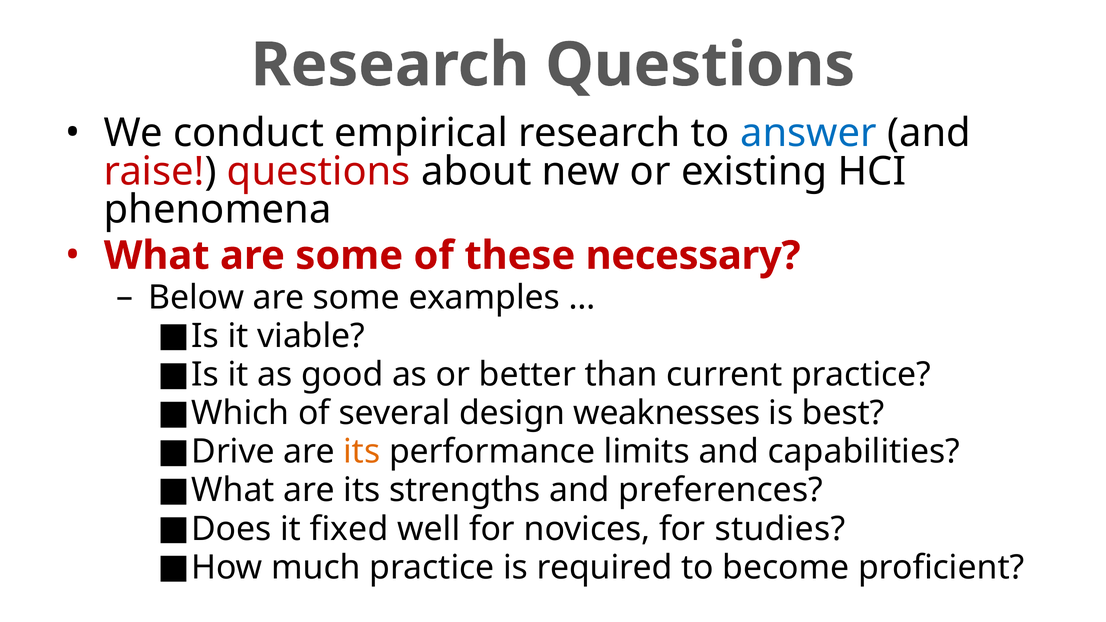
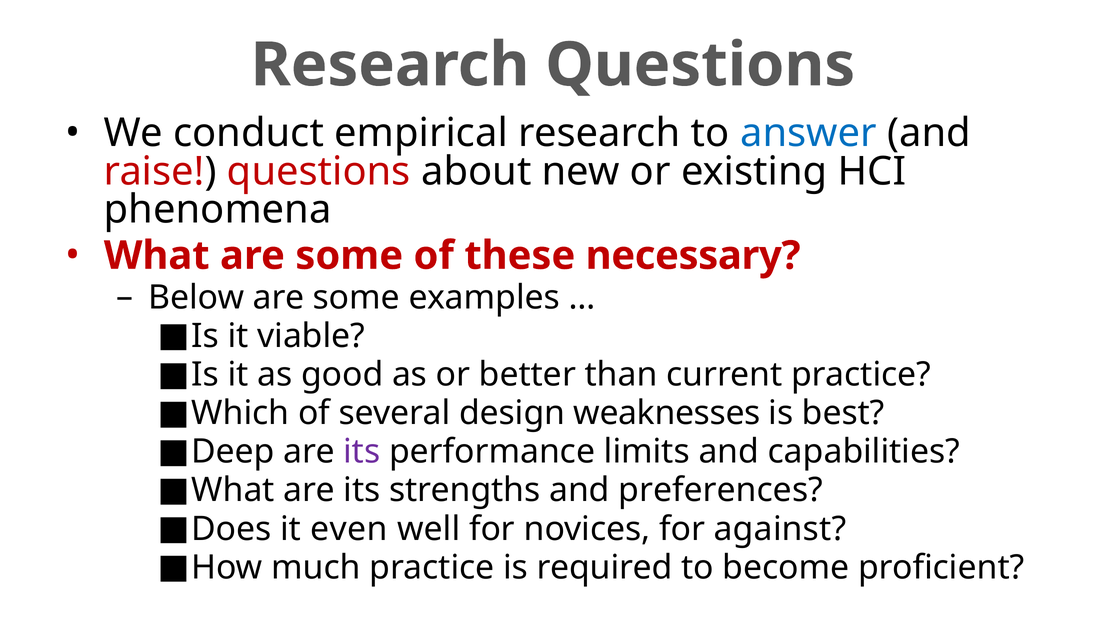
Drive: Drive -> Deep
its at (362, 452) colour: orange -> purple
fixed: fixed -> even
studies: studies -> against
